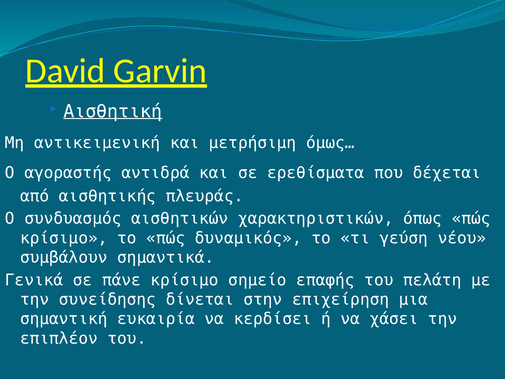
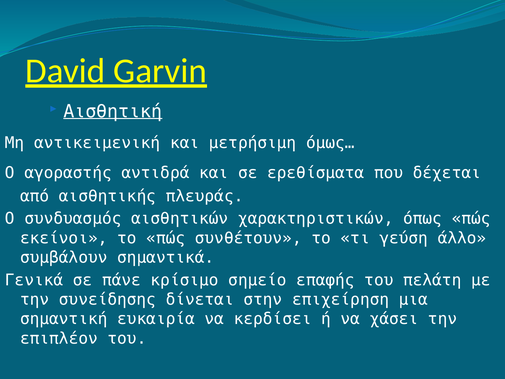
κρίσιμο at (64, 238): κρίσιμο -> εκείνοι
δυναμικός: δυναμικός -> συνθέτουν
νέου: νέου -> άλλο
